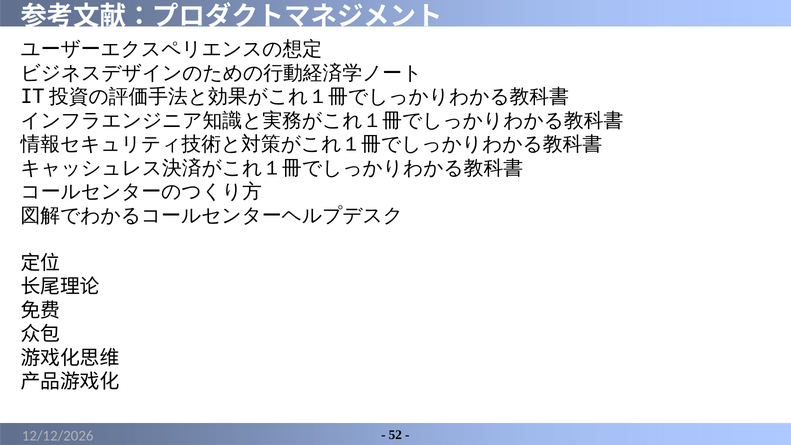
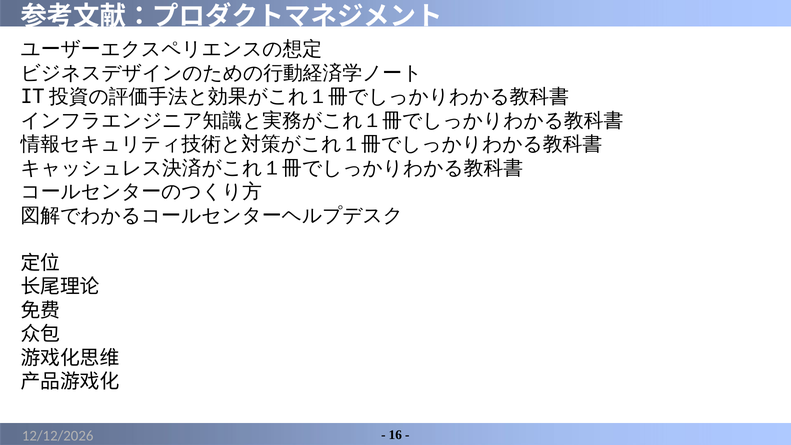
52: 52 -> 16
